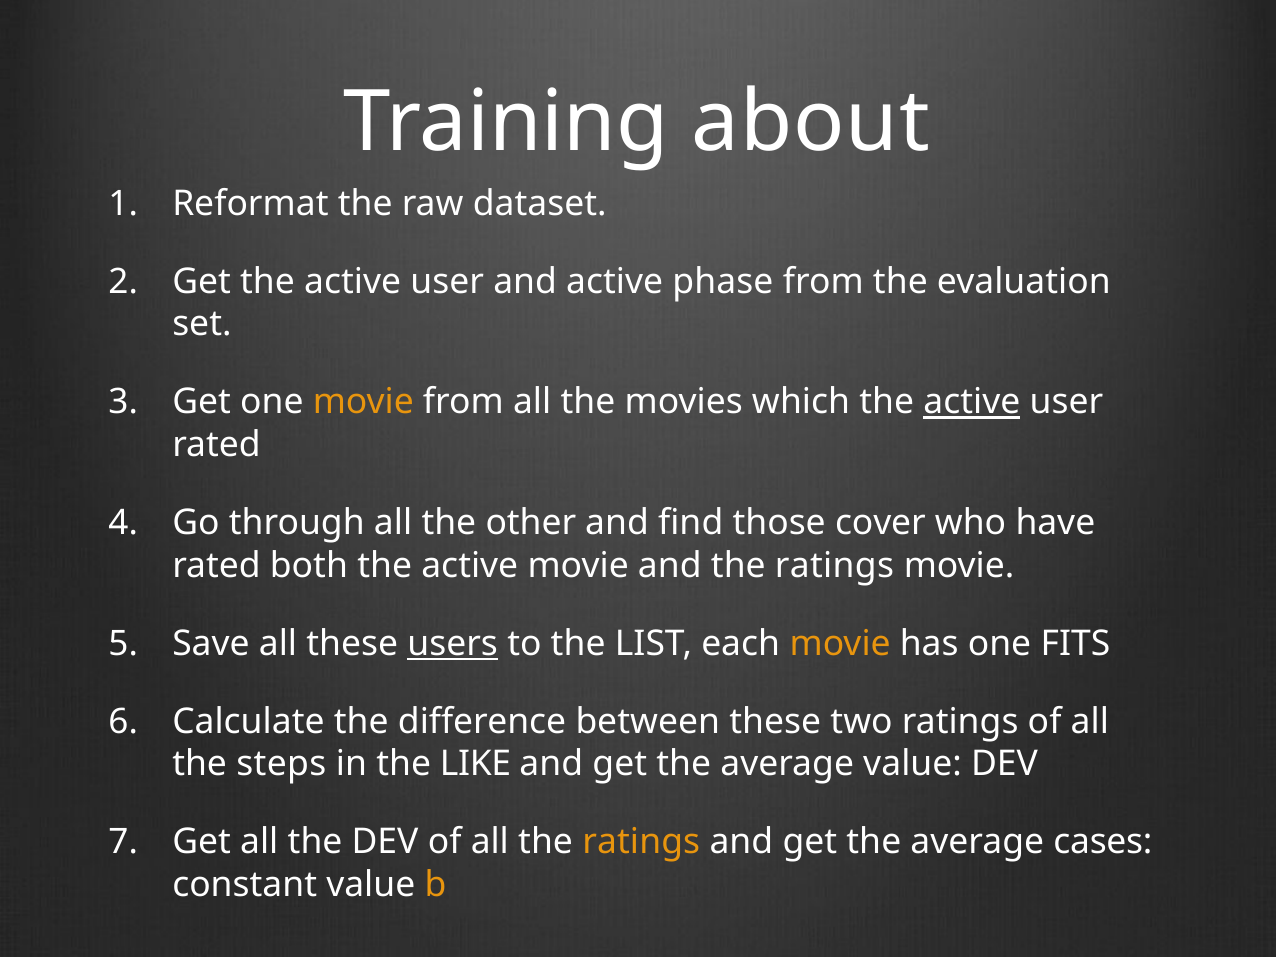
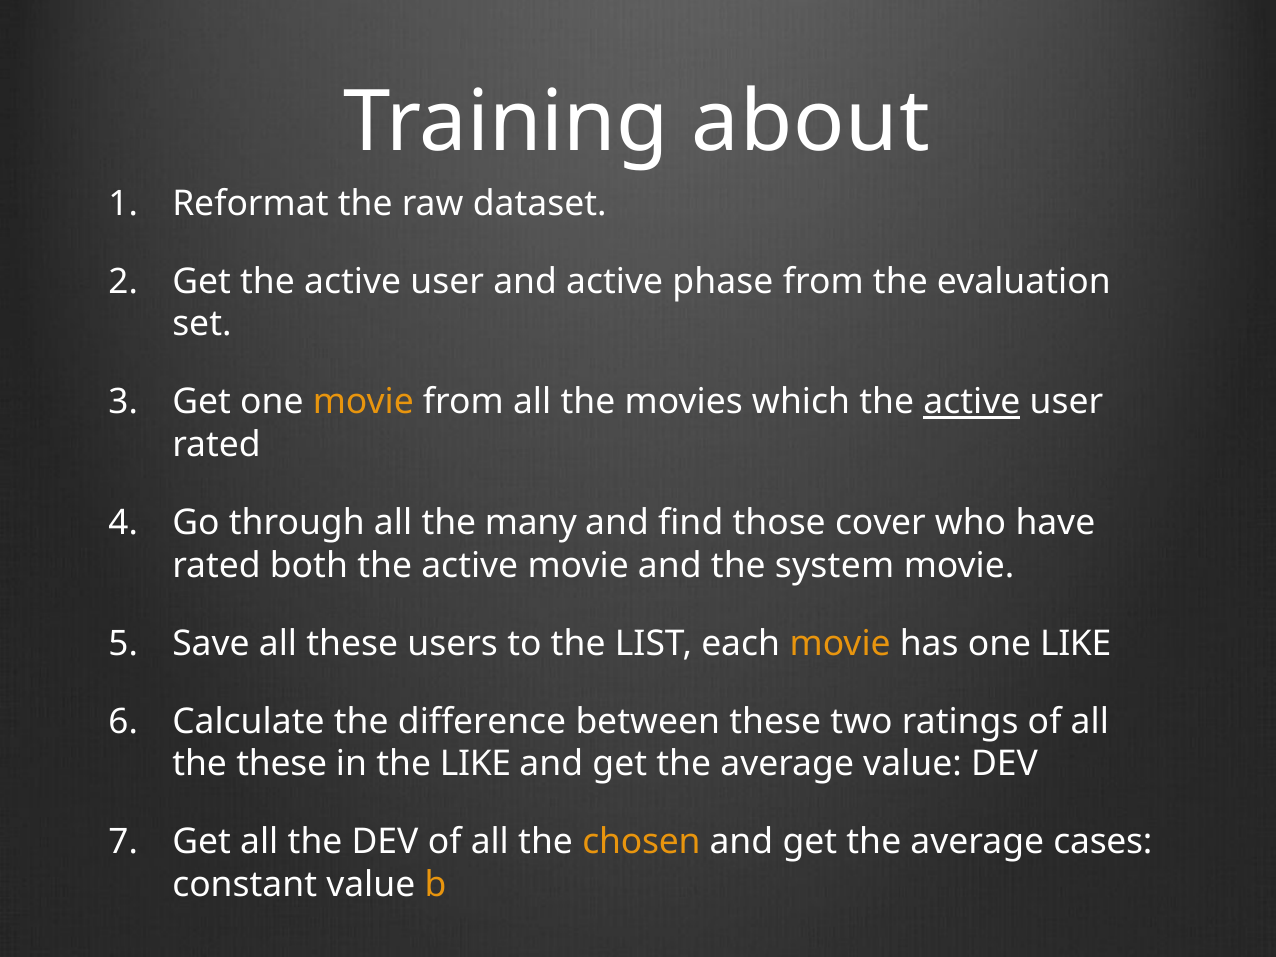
other: other -> many
and the ratings: ratings -> system
users underline: present -> none
one FITS: FITS -> LIKE
the steps: steps -> these
all the ratings: ratings -> chosen
